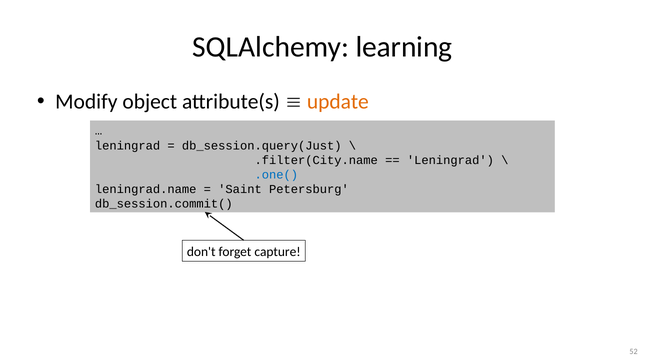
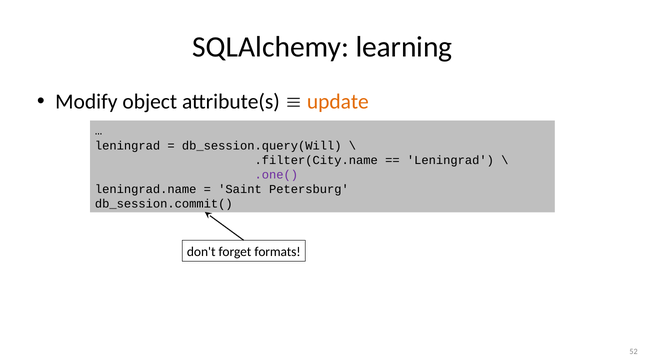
db_session.query(Just: db_session.query(Just -> db_session.query(Will
.one( colour: blue -> purple
capture: capture -> formats
